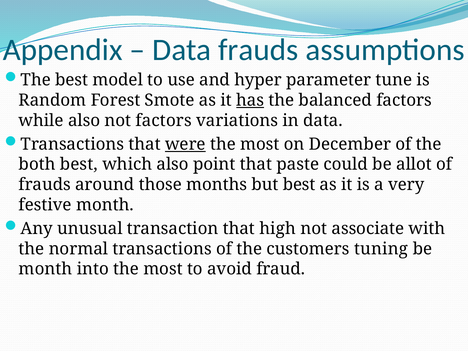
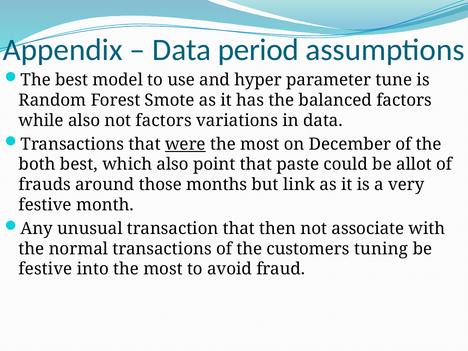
Data frauds: frauds -> period
has underline: present -> none
but best: best -> link
high: high -> then
month at (45, 269): month -> festive
